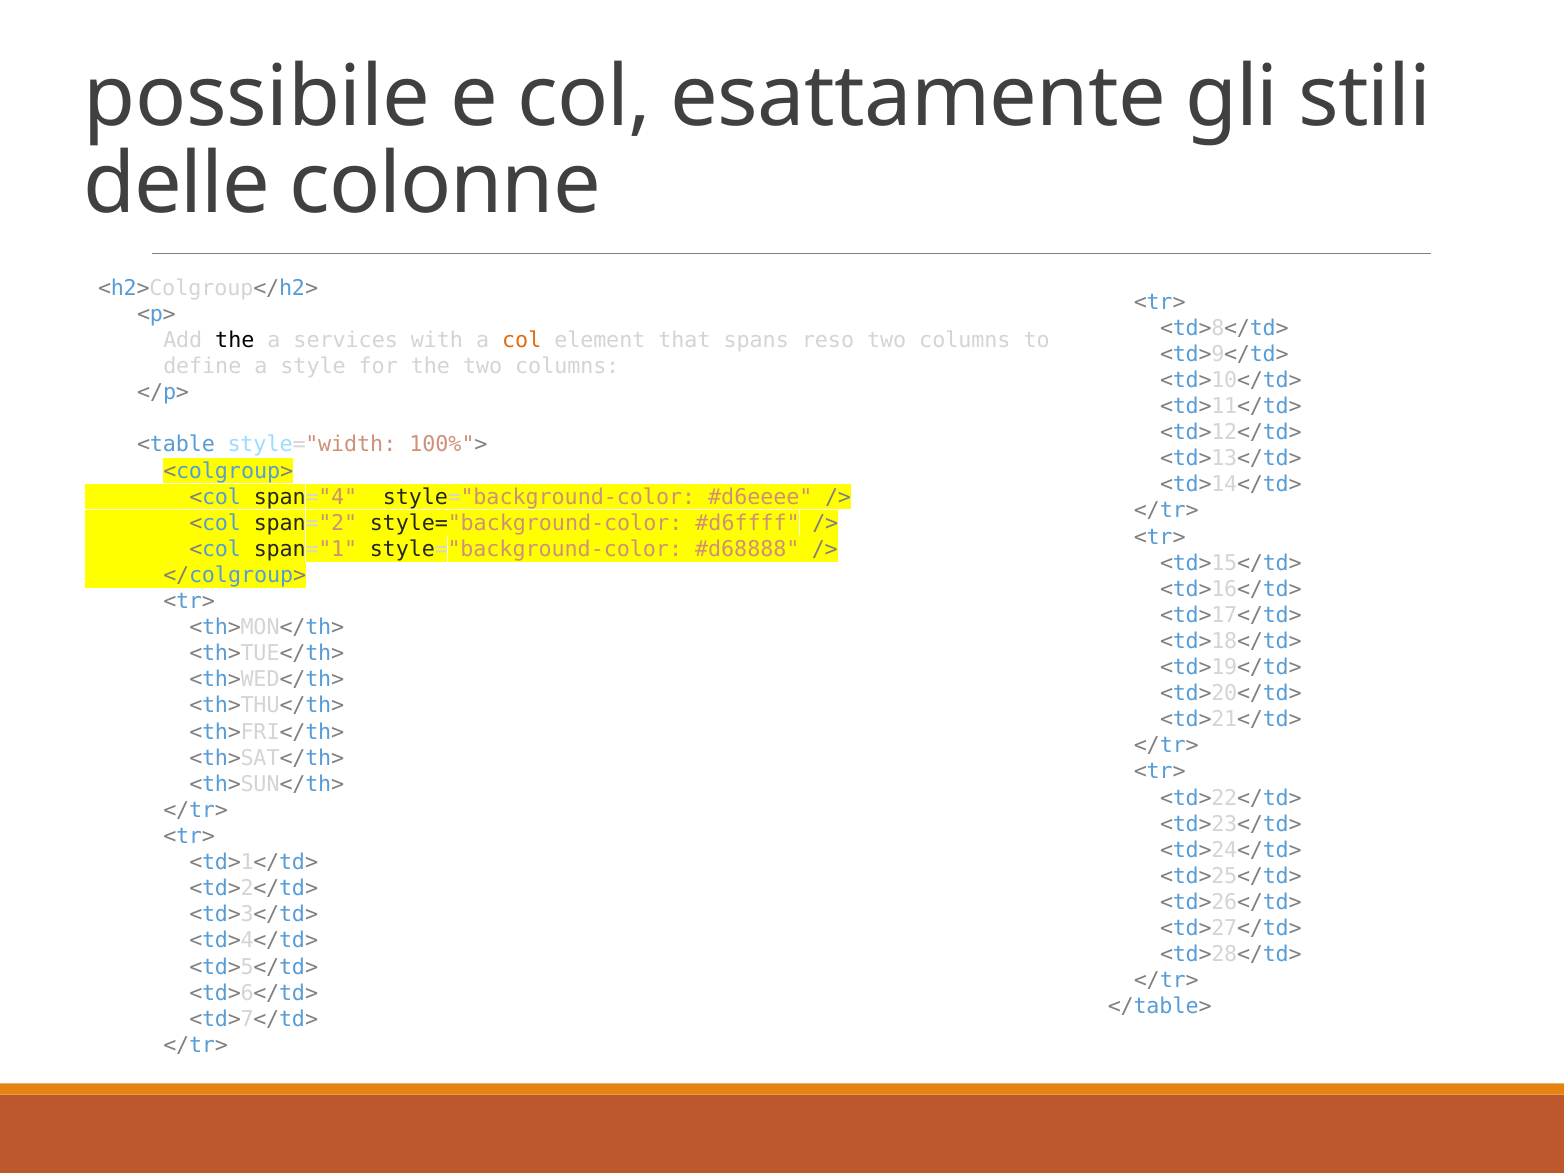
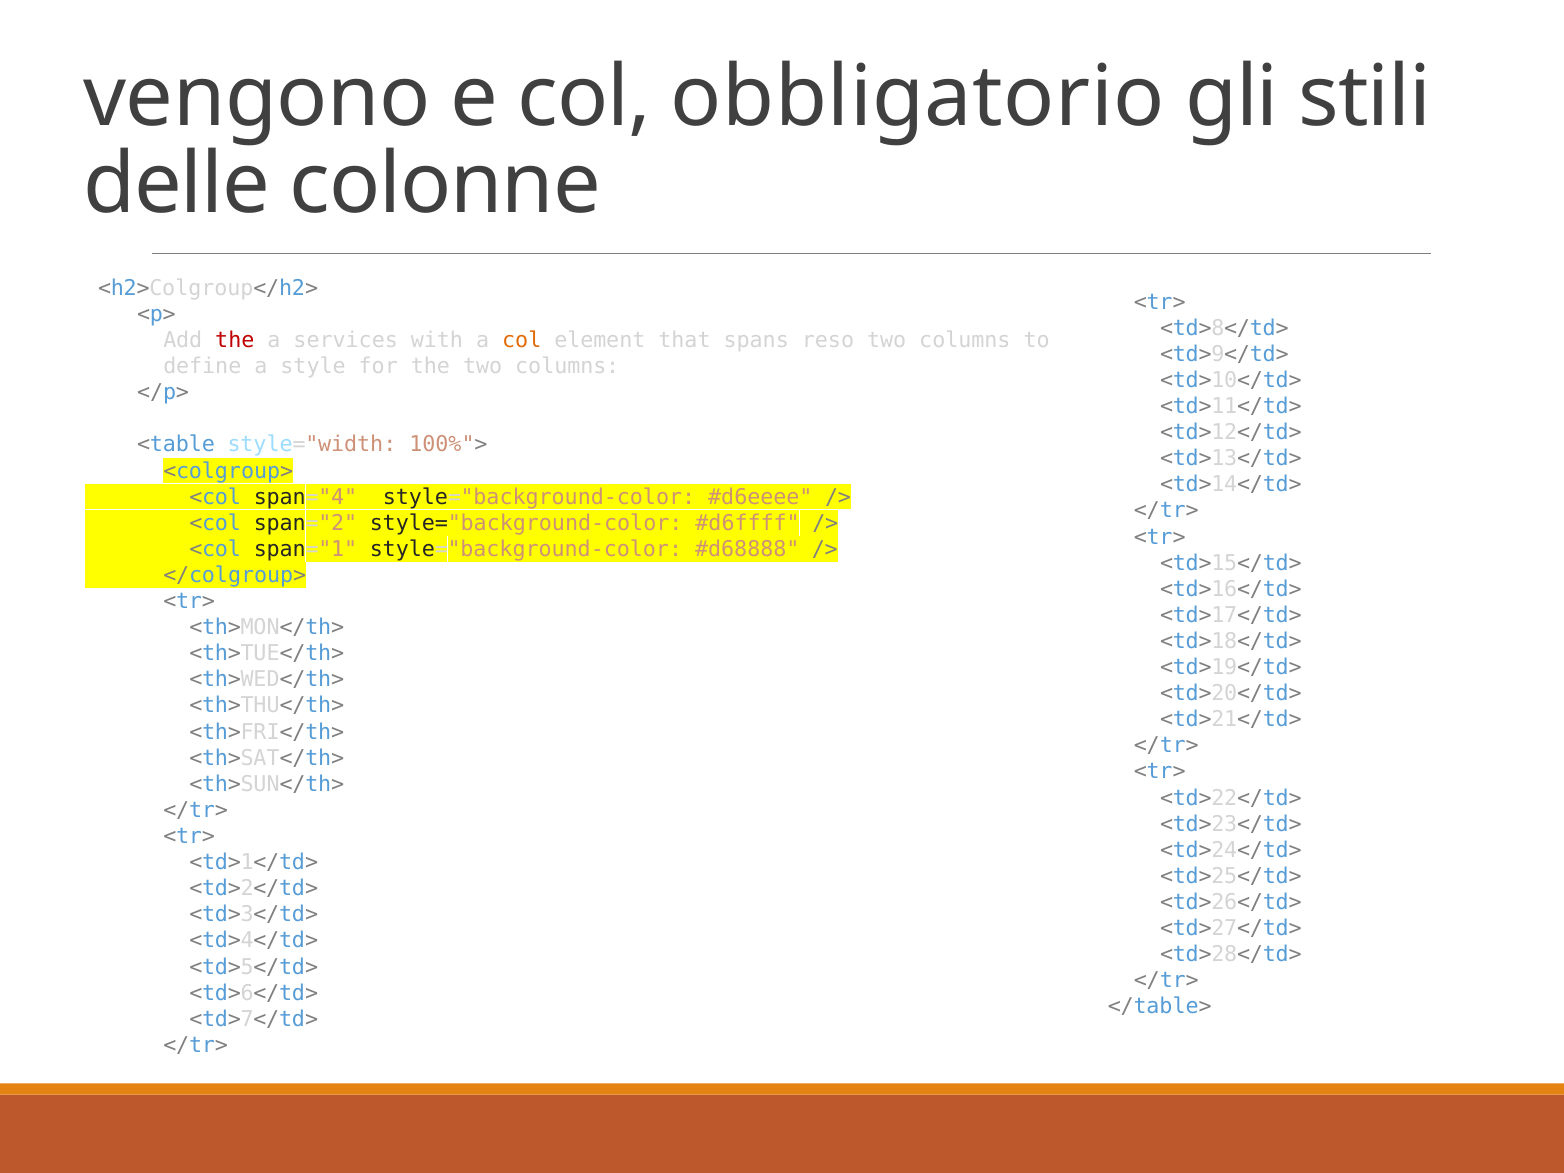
possibile: possibile -> vengono
esattamente: esattamente -> obbligatorio
the at (235, 340) colour: black -> red
